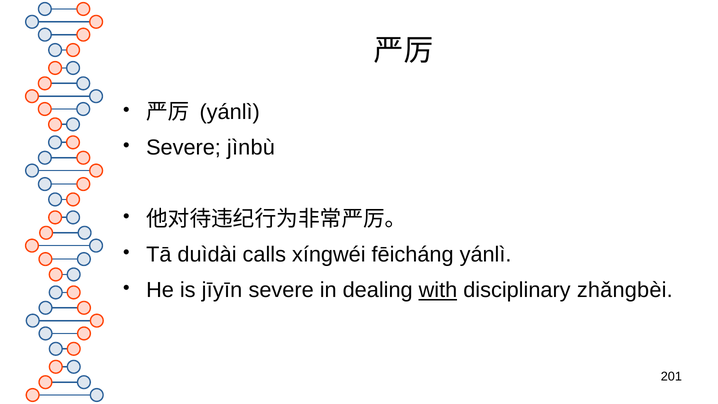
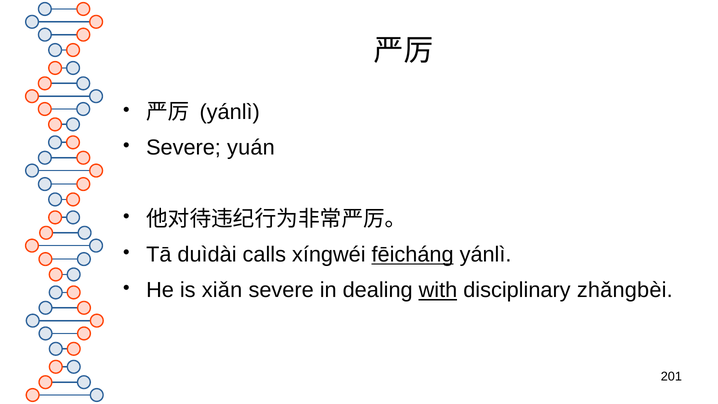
jìnbù: jìnbù -> yuán
fēicháng underline: none -> present
jīyīn: jīyīn -> xiǎn
